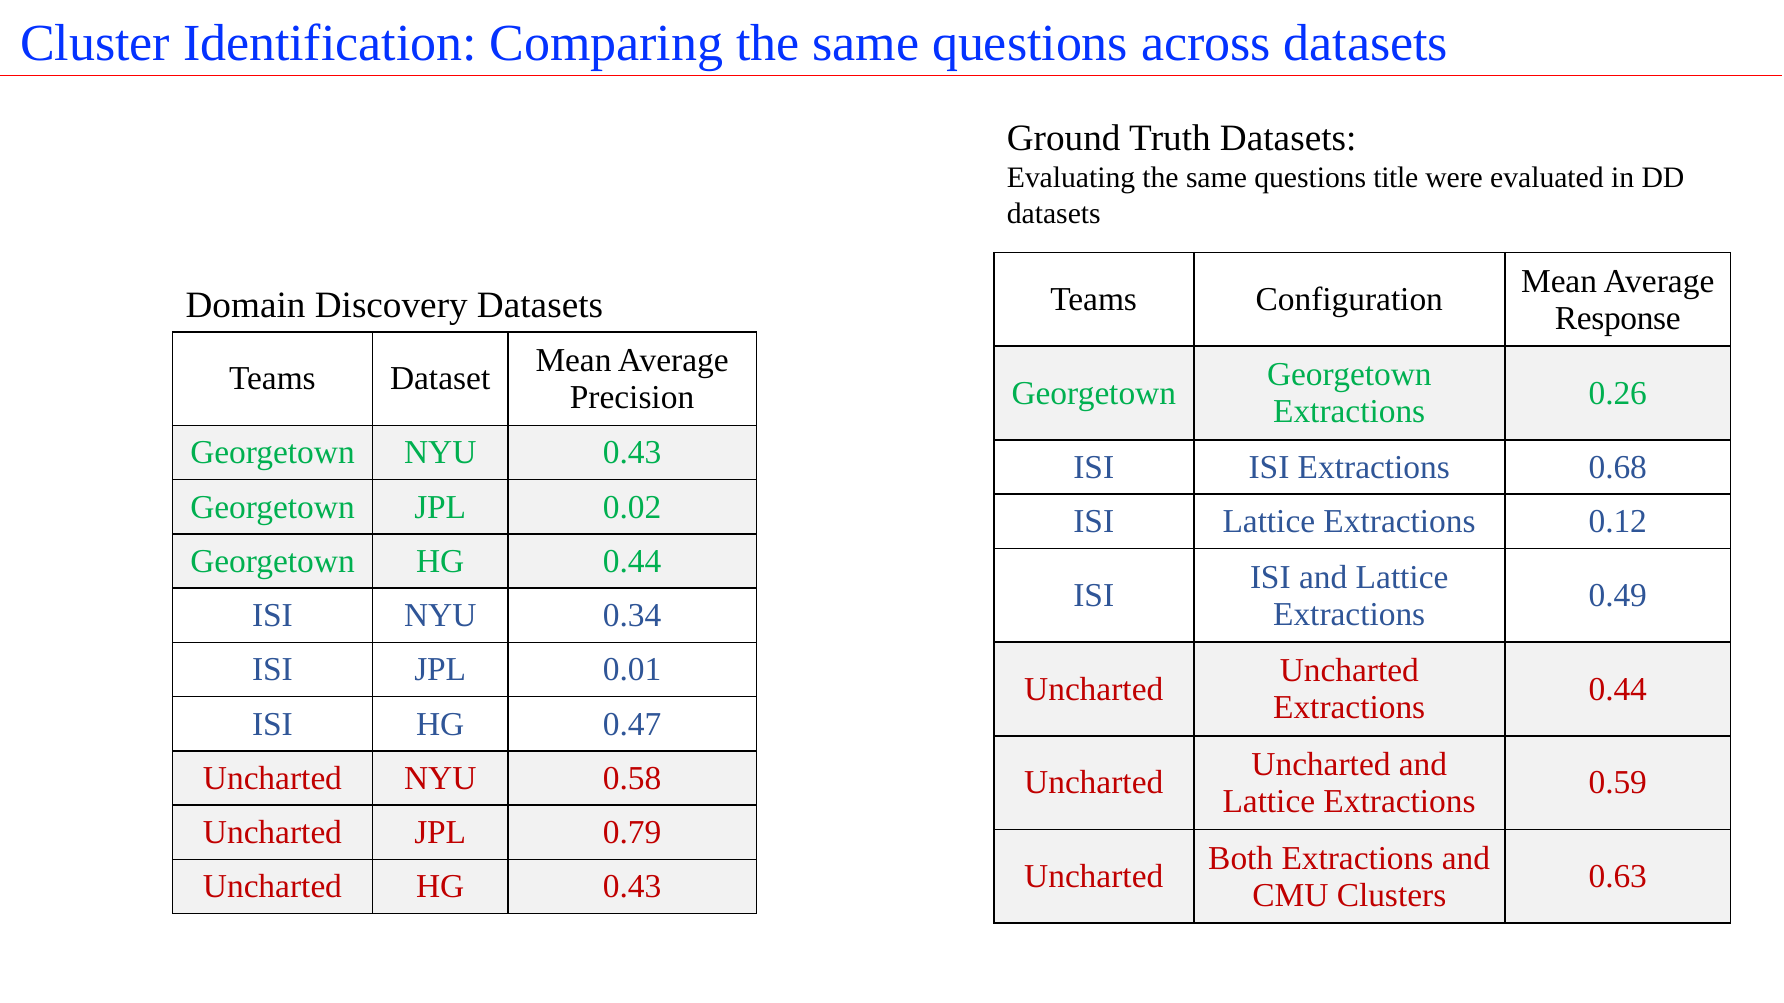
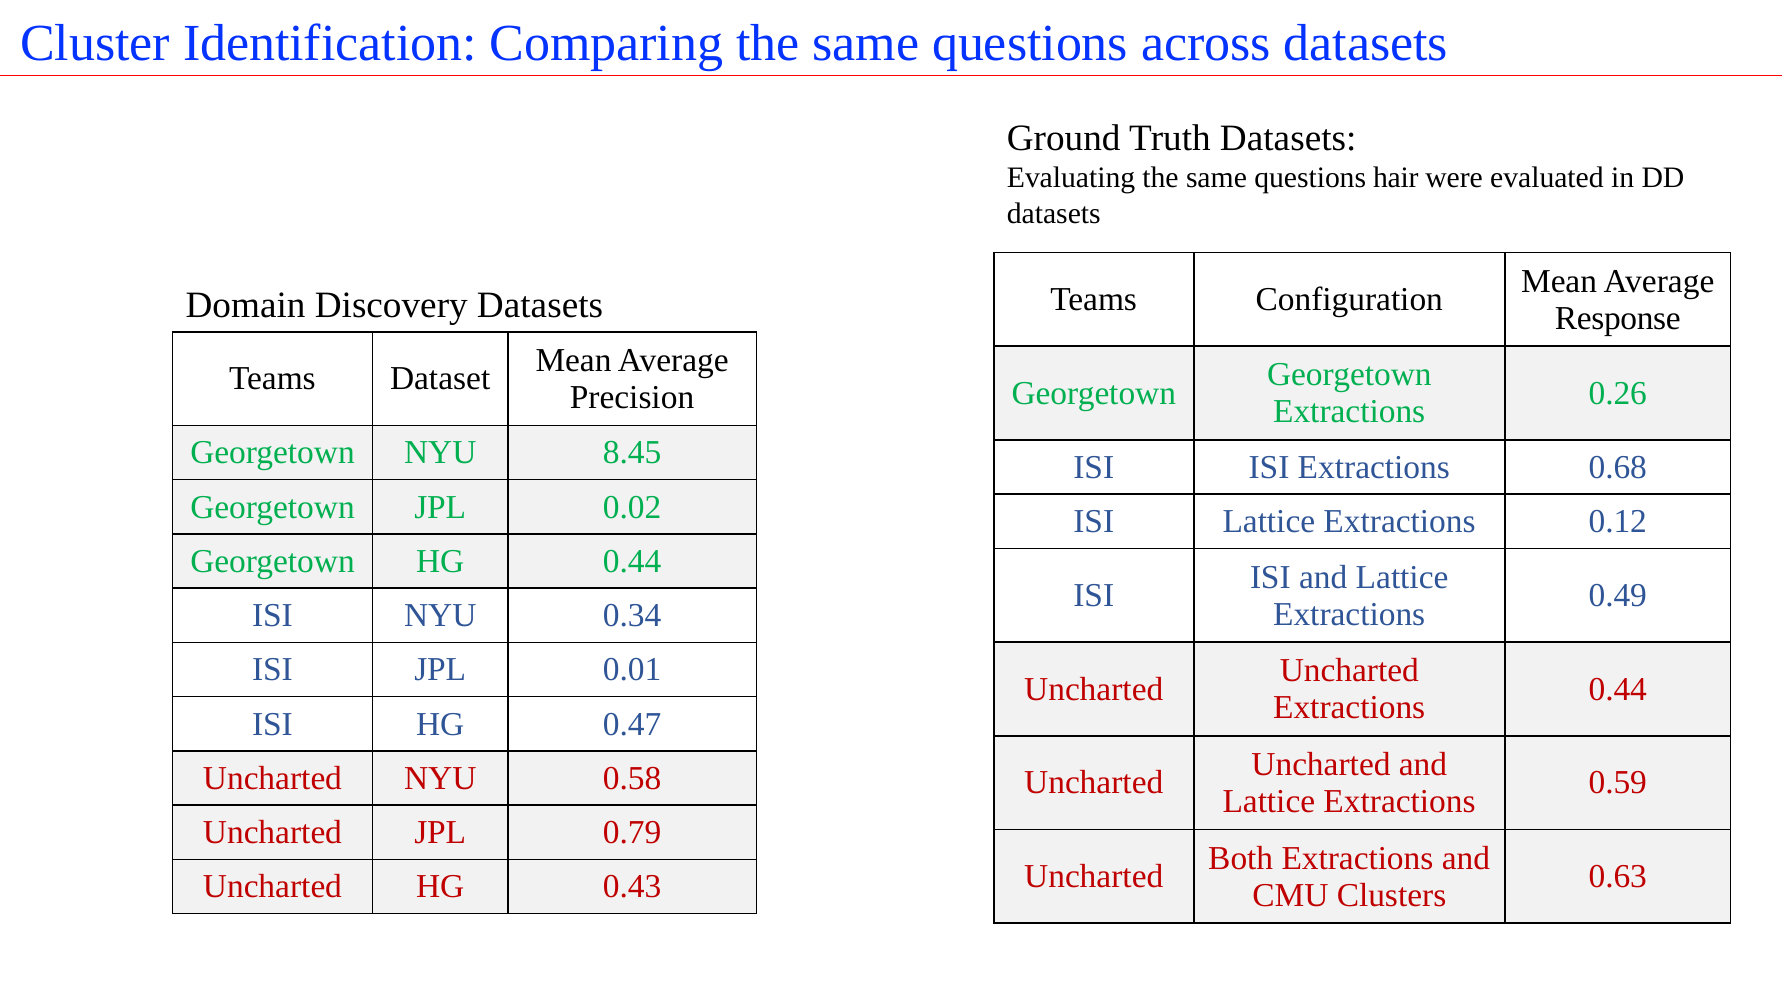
title: title -> hair
NYU 0.43: 0.43 -> 8.45
